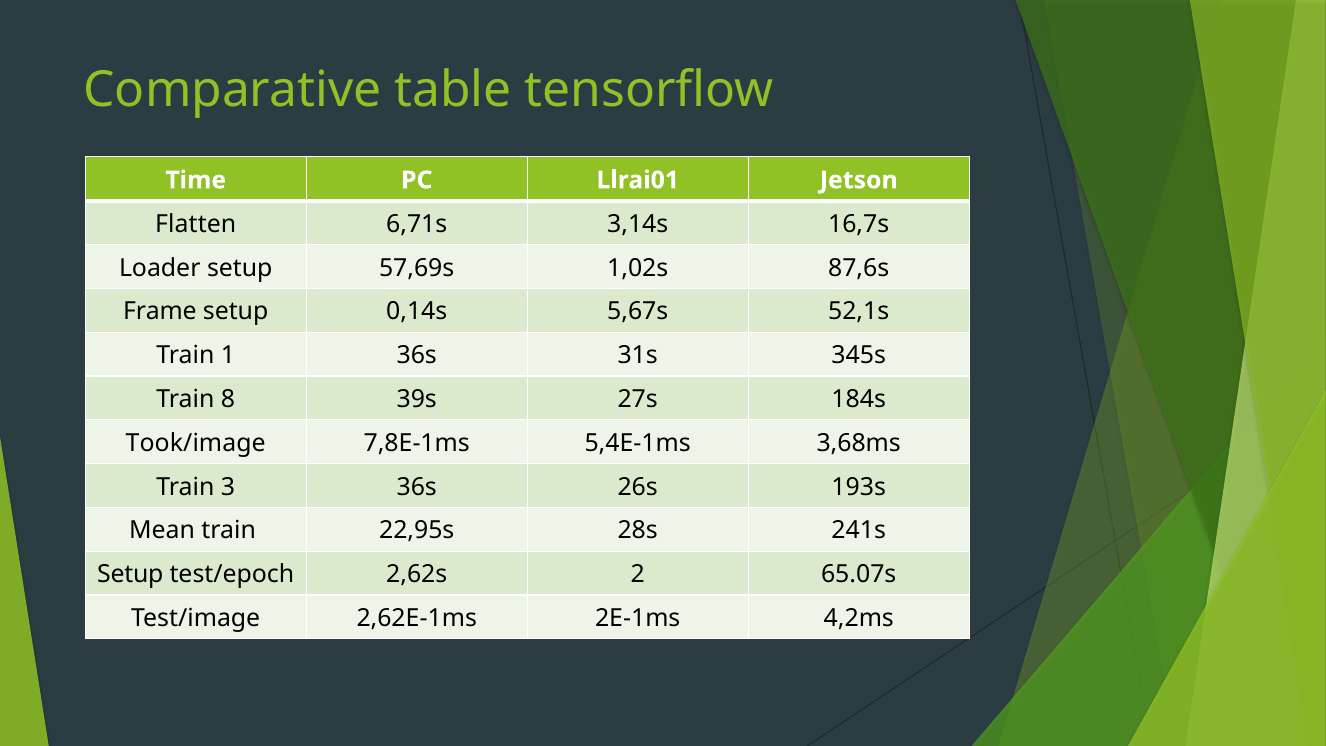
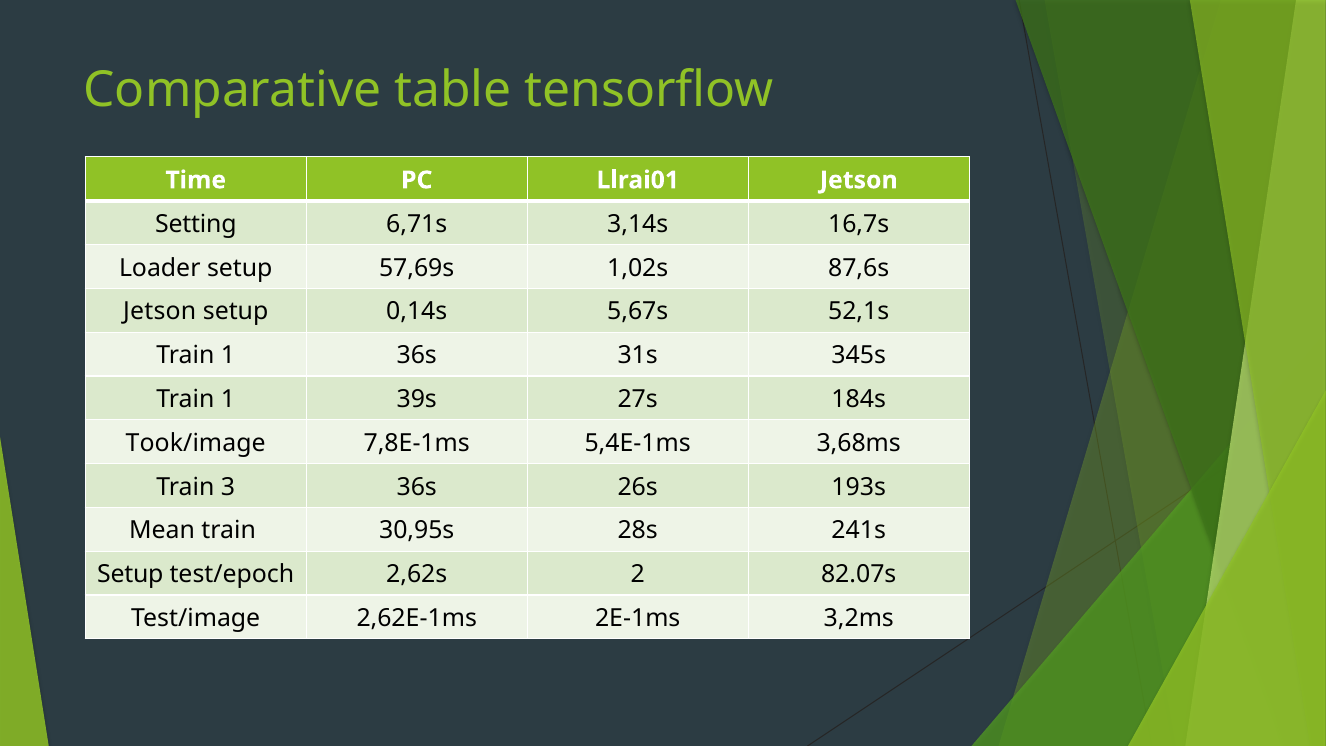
Flatten: Flatten -> Setting
Frame at (160, 312): Frame -> Jetson
8 at (228, 399): 8 -> 1
22,95s: 22,95s -> 30,95s
65.07s: 65.07s -> 82.07s
4,2ms: 4,2ms -> 3,2ms
